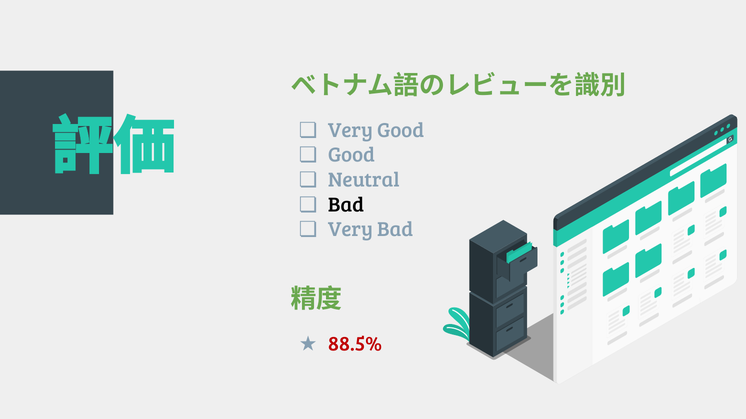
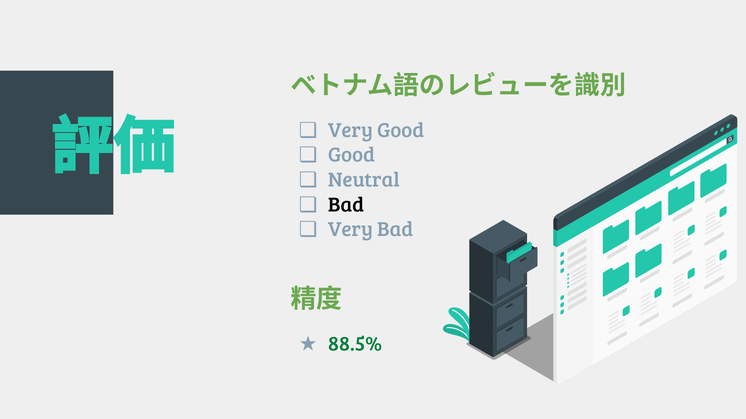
88.5% colour: red -> green
